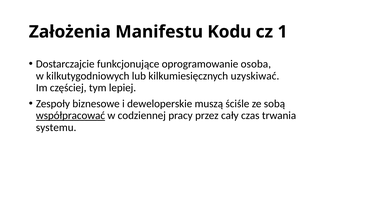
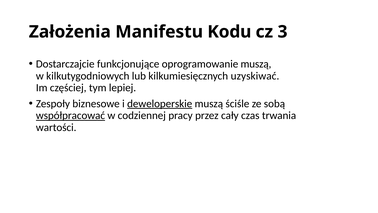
1: 1 -> 3
oprogramowanie osoba: osoba -> muszą
deweloperskie underline: none -> present
systemu: systemu -> wartości
